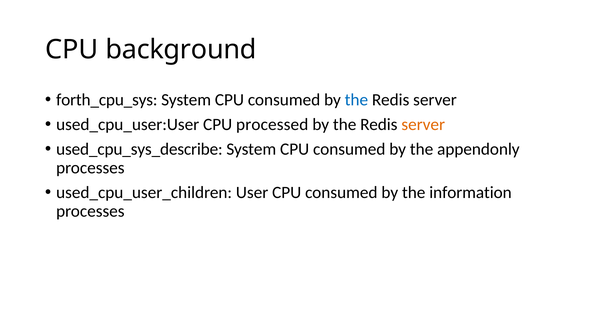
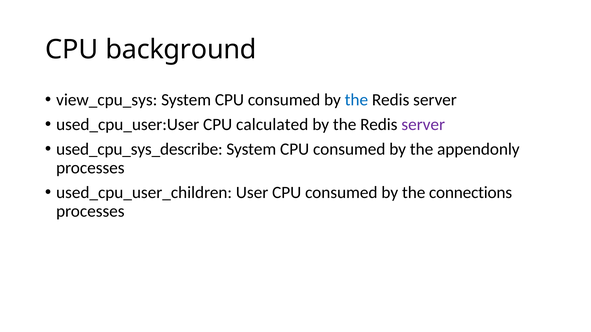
forth_cpu_sys: forth_cpu_sys -> view_cpu_sys
processed: processed -> calculated
server at (423, 125) colour: orange -> purple
information: information -> connections
